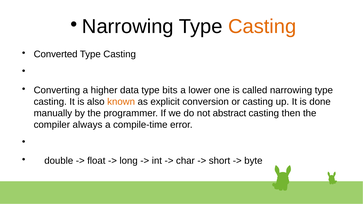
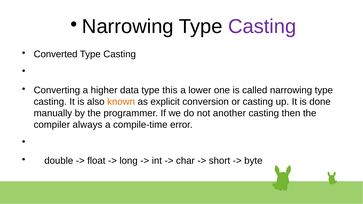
Casting at (262, 27) colour: orange -> purple
bits: bits -> this
abstract: abstract -> another
